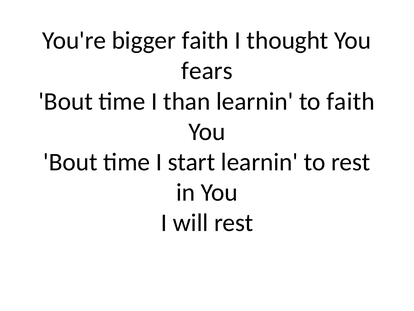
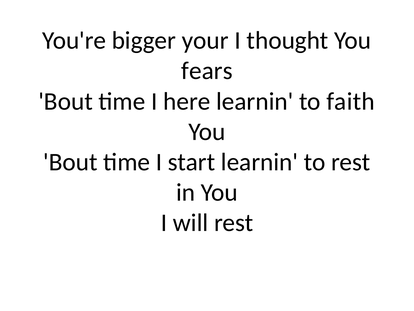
bigger faith: faith -> your
than: than -> here
